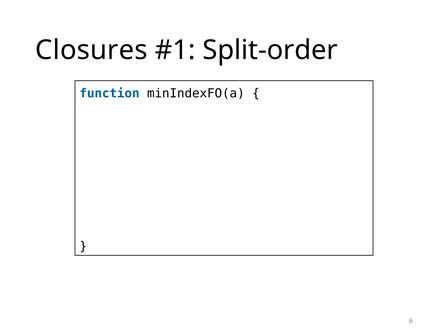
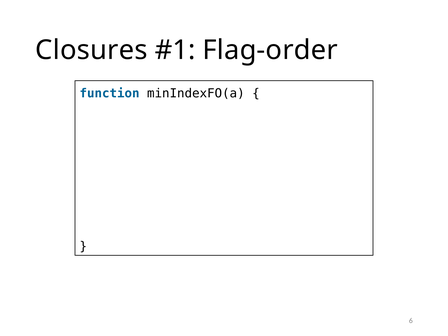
Split-order: Split-order -> Flag-order
